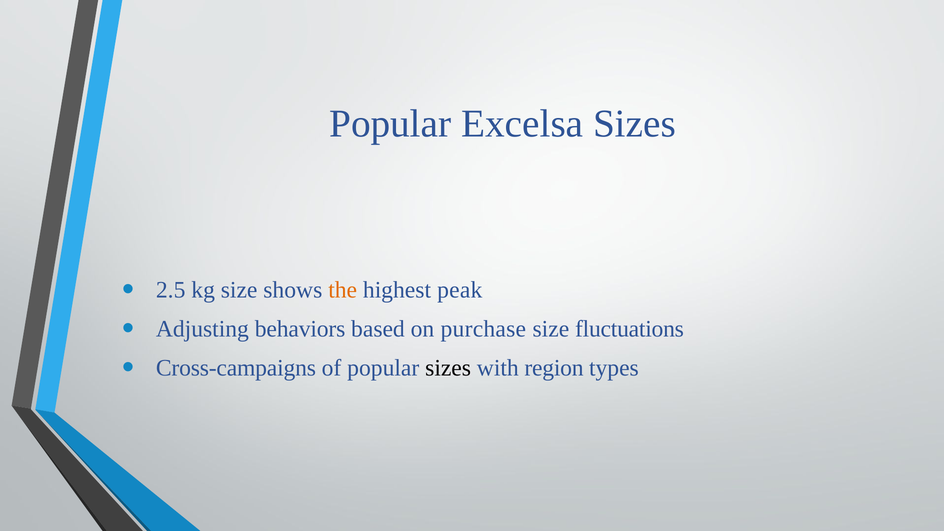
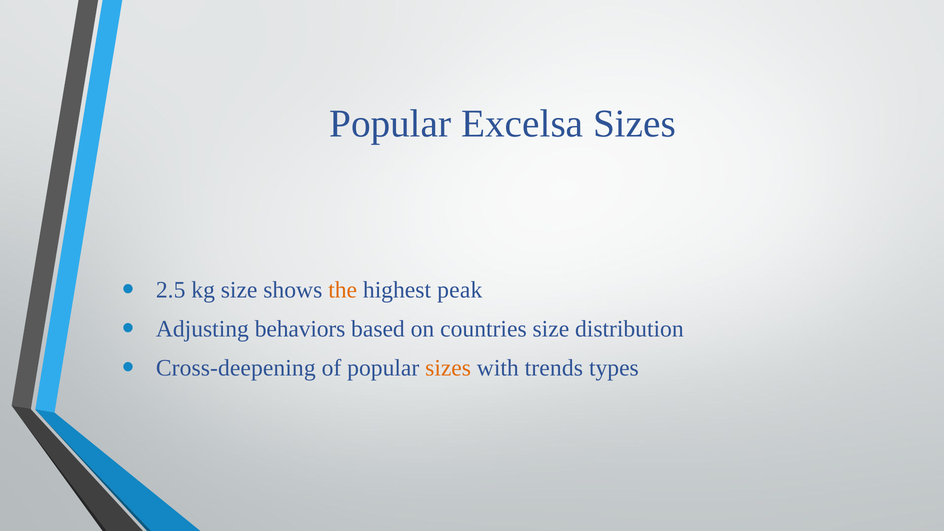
purchase: purchase -> countries
fluctuations: fluctuations -> distribution
Cross-campaigns: Cross-campaigns -> Cross-deepening
sizes at (448, 368) colour: black -> orange
region: region -> trends
